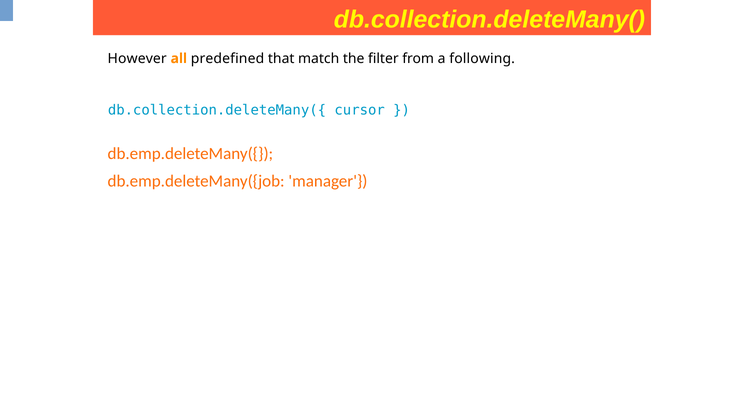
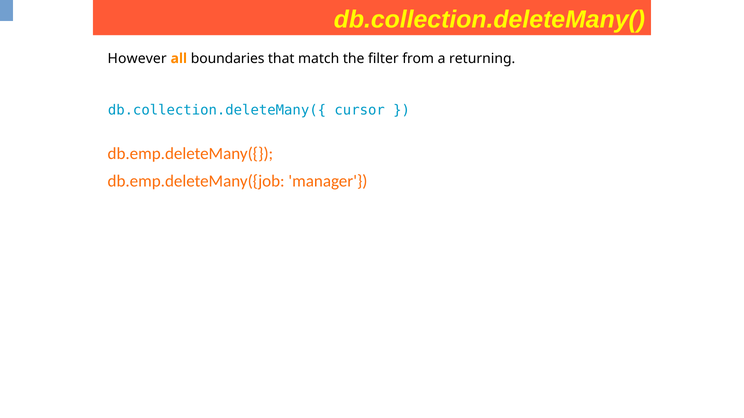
predefined: predefined -> boundaries
following: following -> returning
